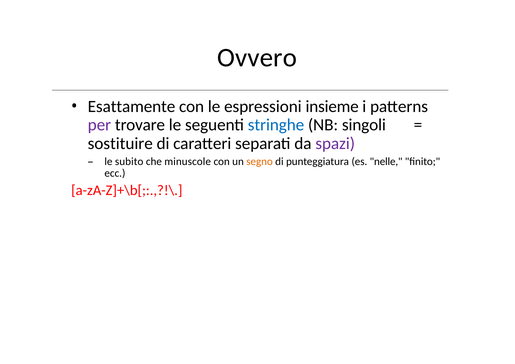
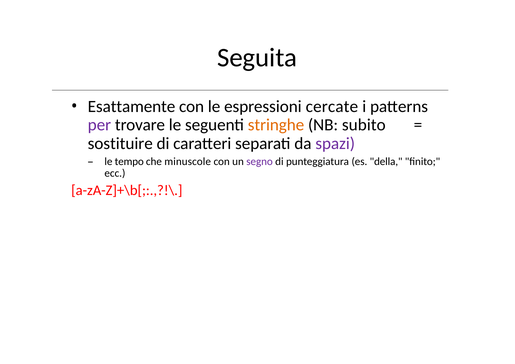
Ovvero: Ovvero -> Seguita
insieme: insieme -> cercate
stringhe colour: blue -> orange
singoli: singoli -> subito
subito: subito -> tempo
segno colour: orange -> purple
nelle: nelle -> della
